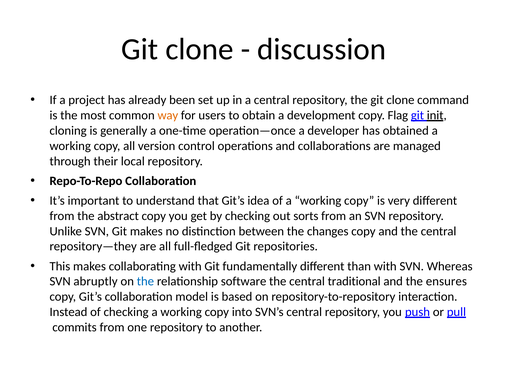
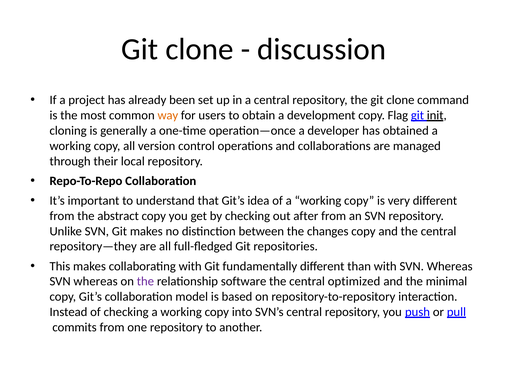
sorts: sorts -> after
abruptly at (96, 281): abruptly -> whereas
the at (145, 281) colour: blue -> purple
traditional: traditional -> optimized
ensures: ensures -> minimal
